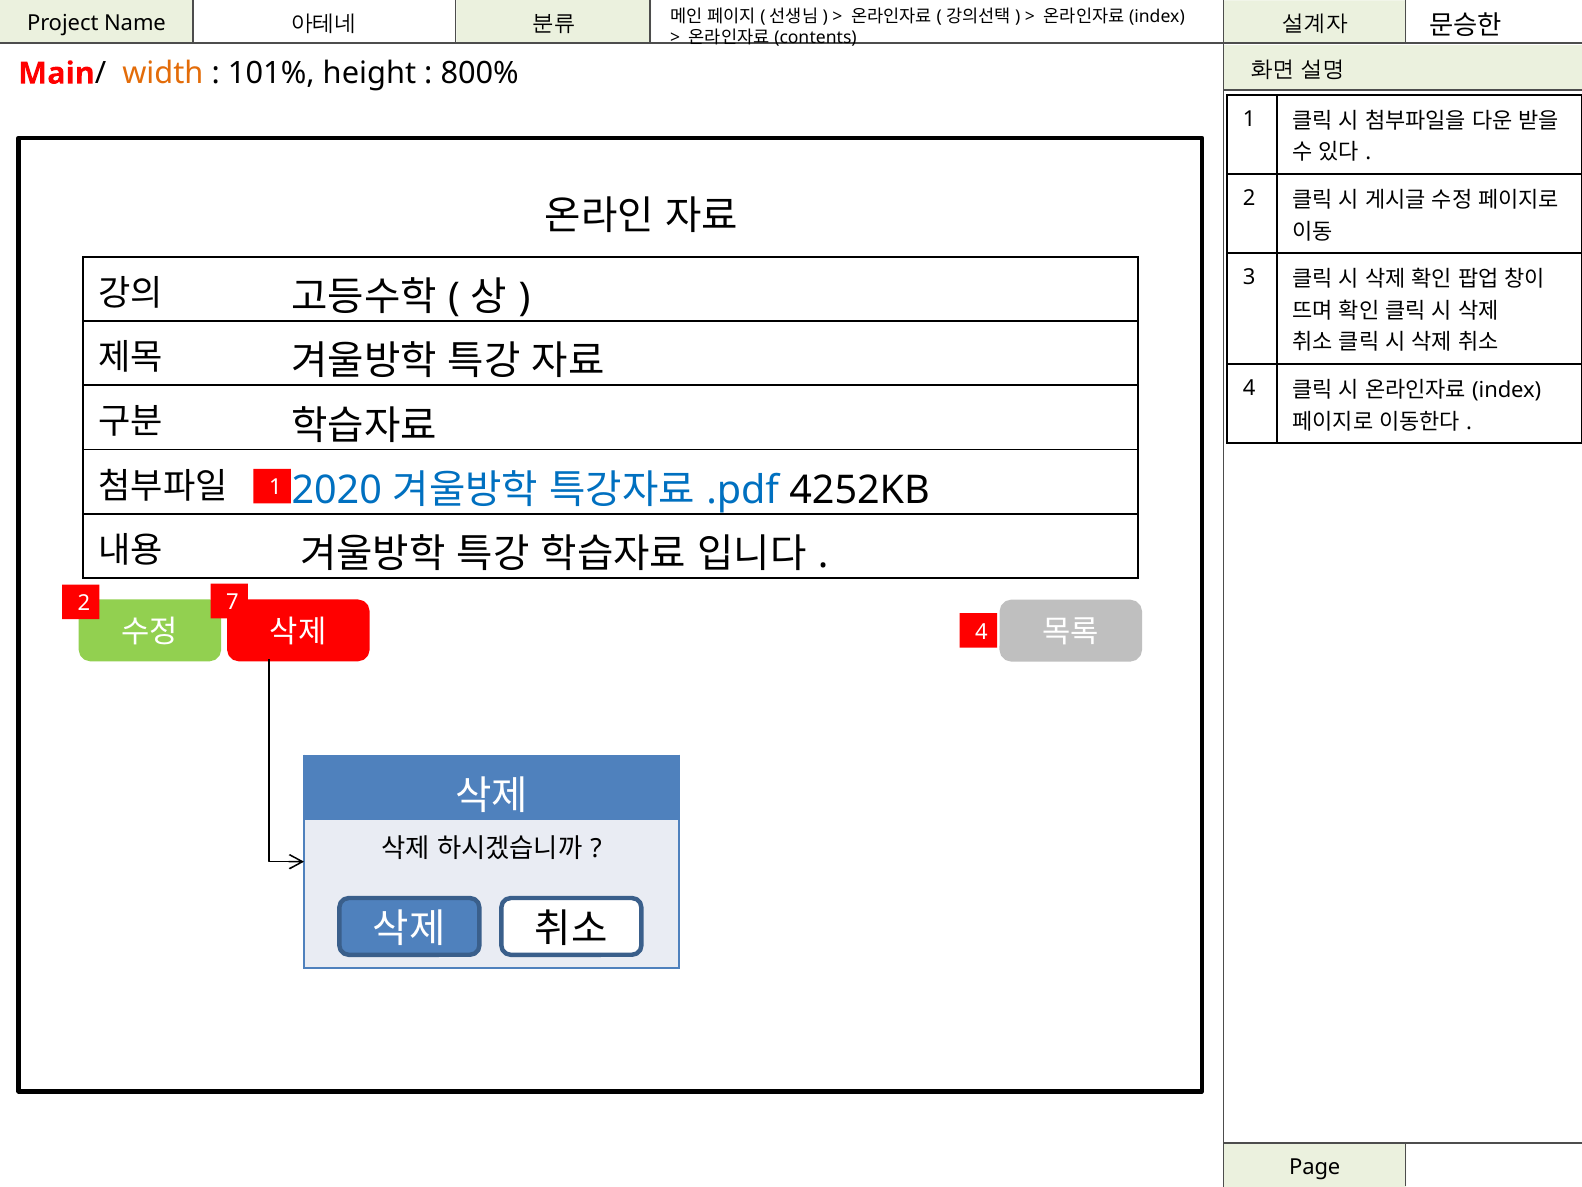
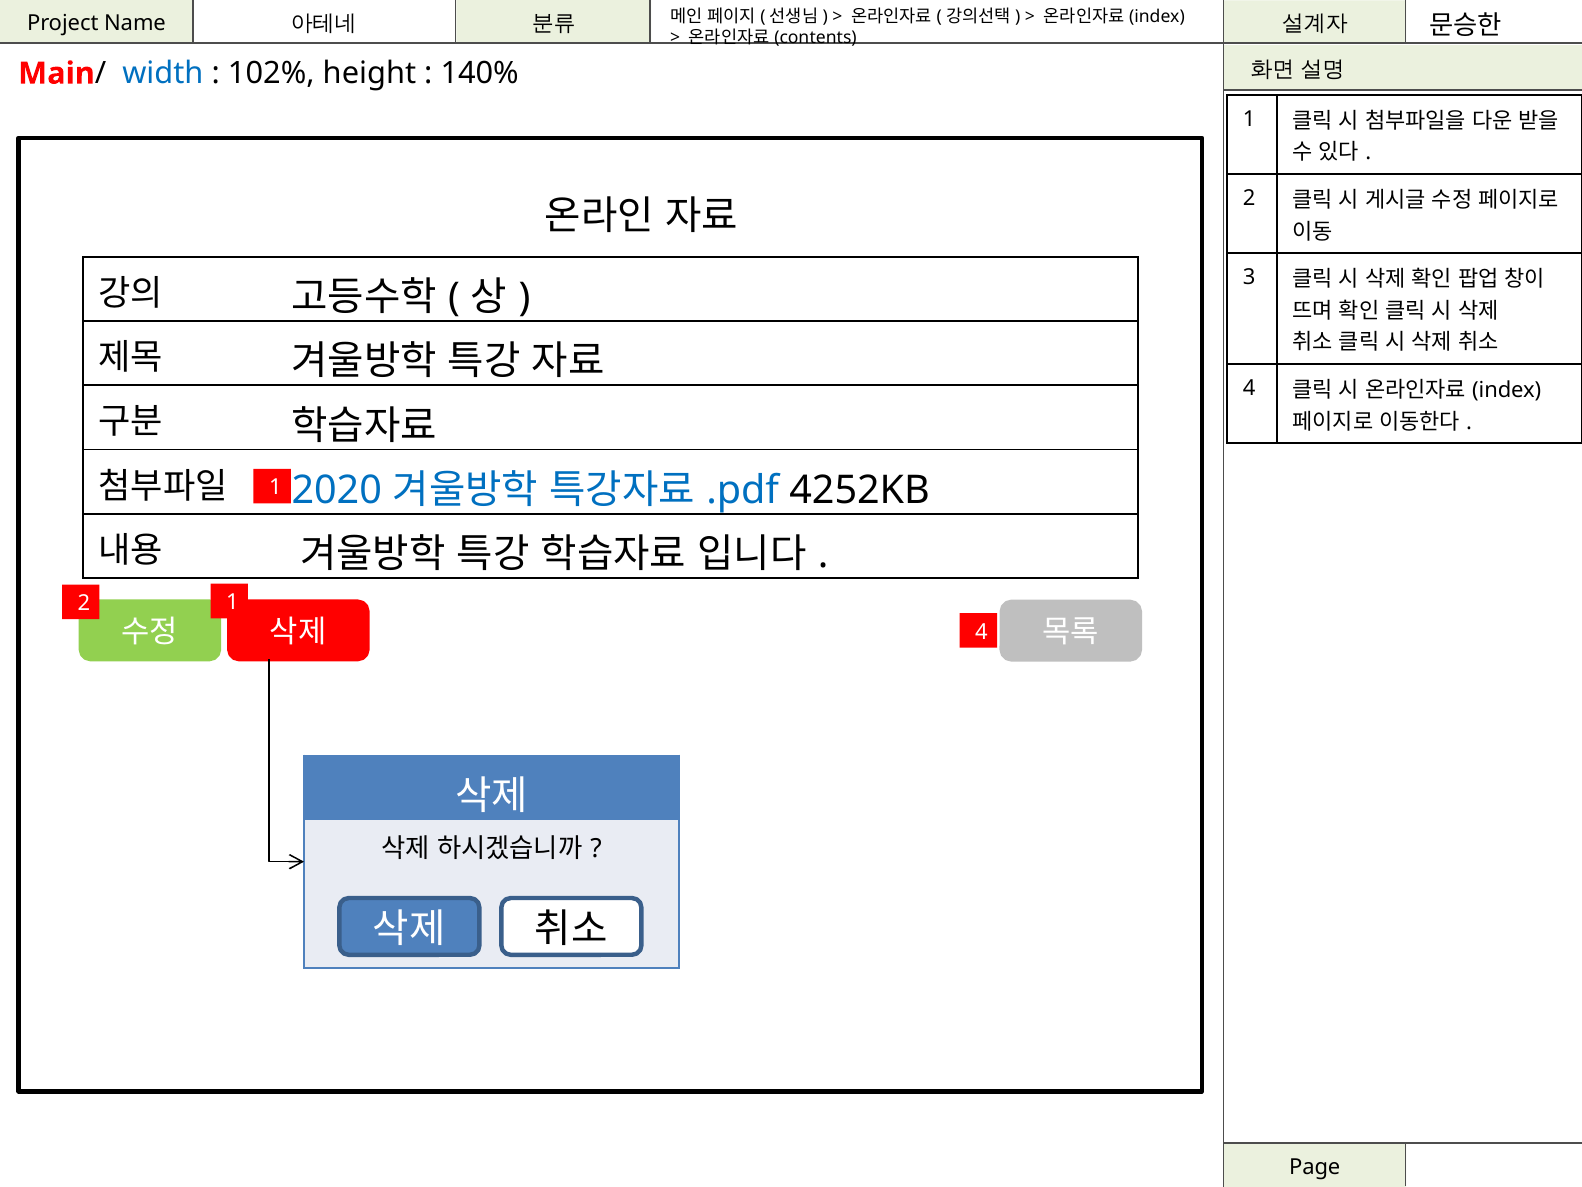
width colour: orange -> blue
101%: 101% -> 102%
800%: 800% -> 140%
2 7: 7 -> 1
